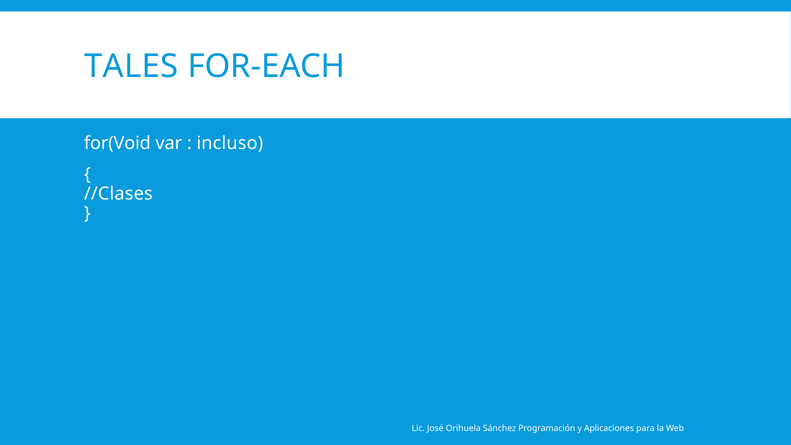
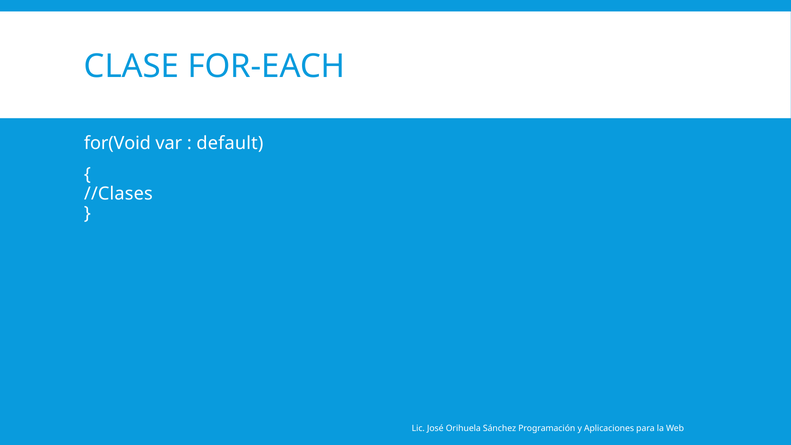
TALES: TALES -> CLASE
incluso: incluso -> default
